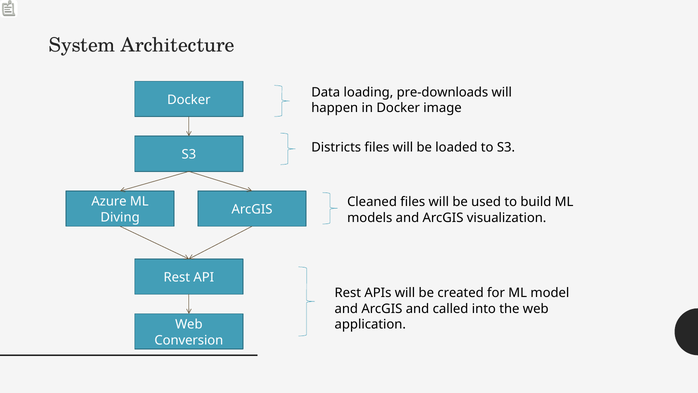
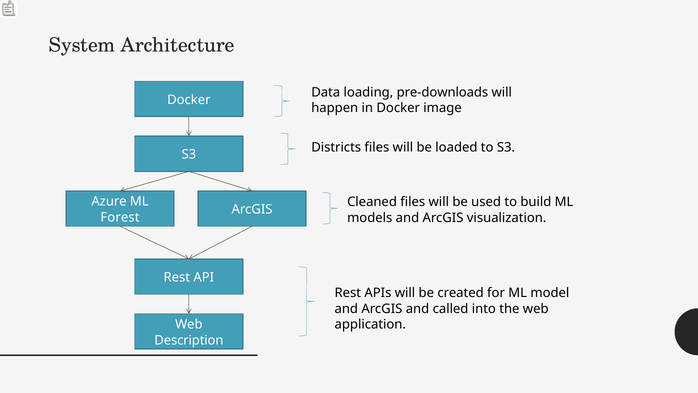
Diving: Diving -> Forest
Conversion: Conversion -> Description
